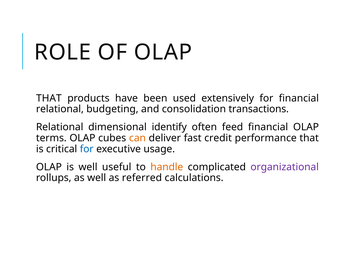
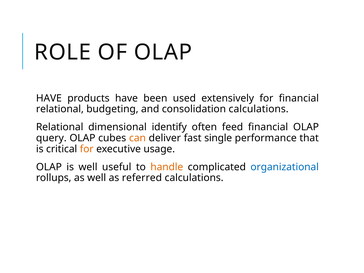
THAT at (49, 98): THAT -> HAVE
consolidation transactions: transactions -> calculations
terms: terms -> query
credit: credit -> single
for at (87, 149) colour: blue -> orange
organizational colour: purple -> blue
